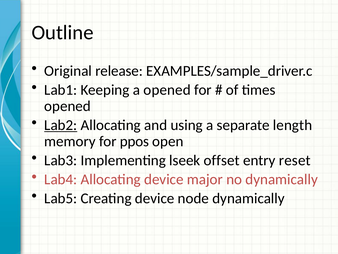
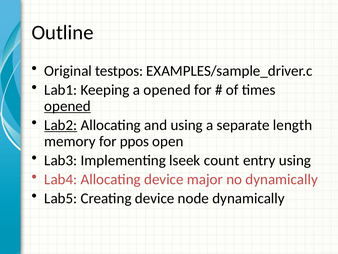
release: release -> testpos
opened at (68, 106) underline: none -> present
offset: offset -> count
entry reset: reset -> using
